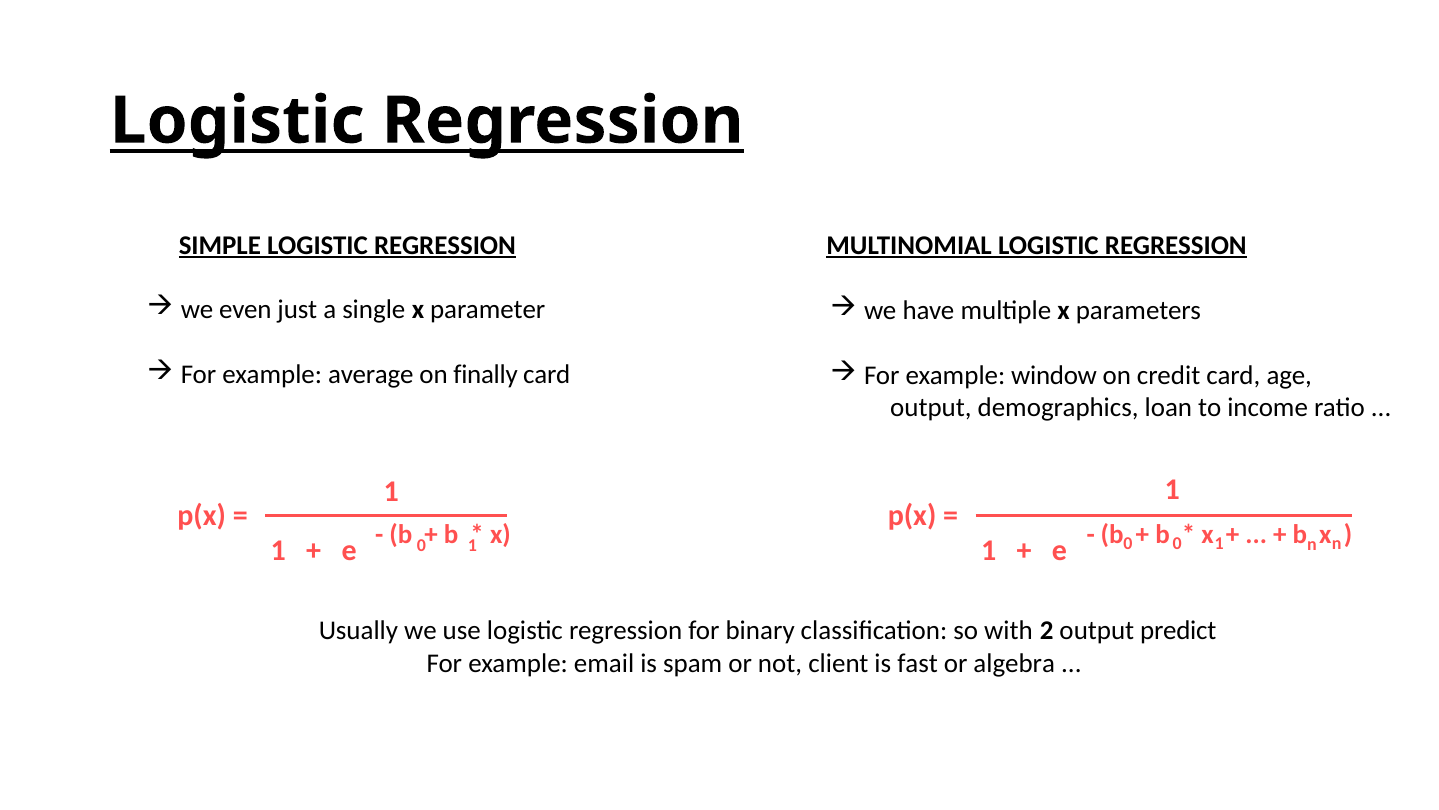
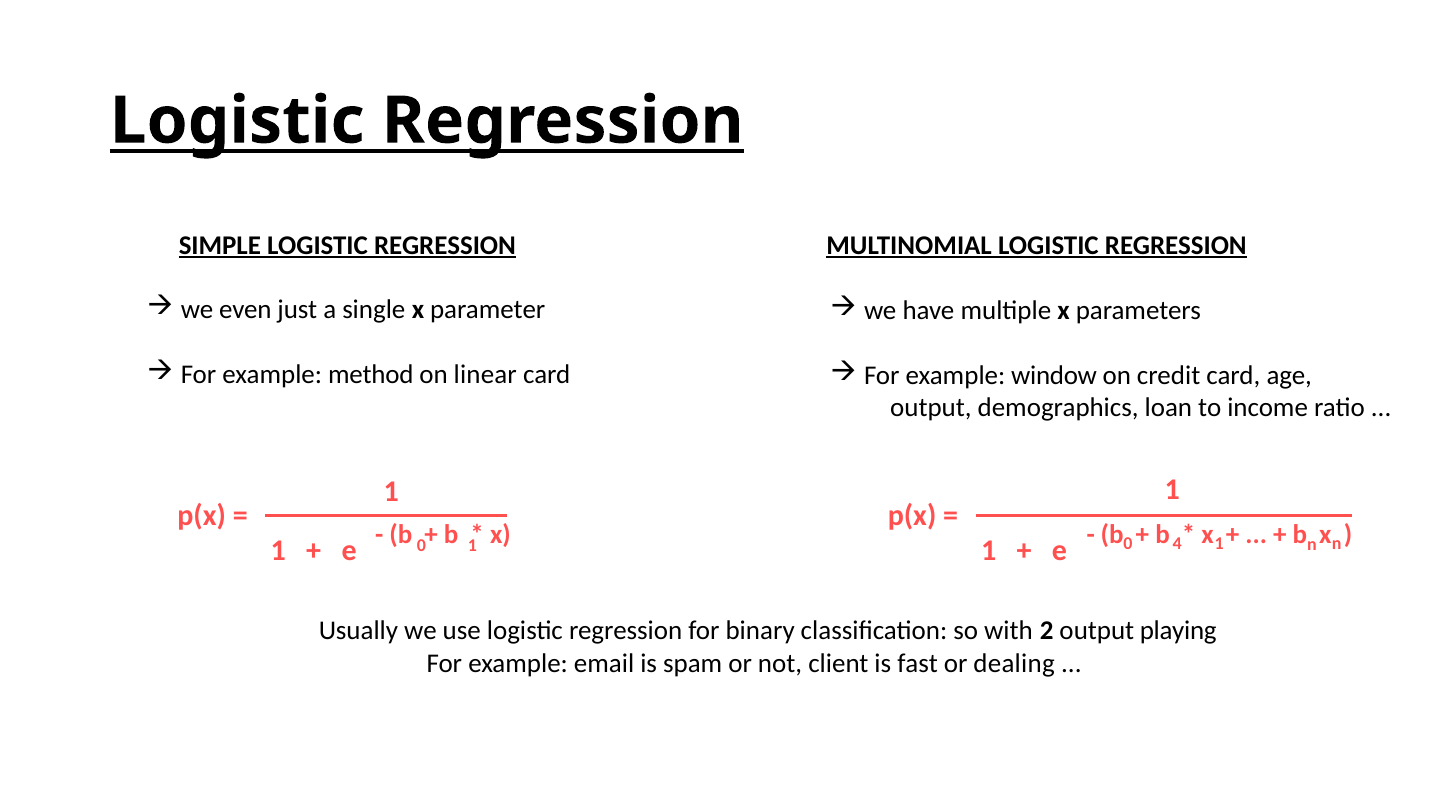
average: average -> method
finally: finally -> linear
0 0: 0 -> 4
predict: predict -> playing
algebra: algebra -> dealing
